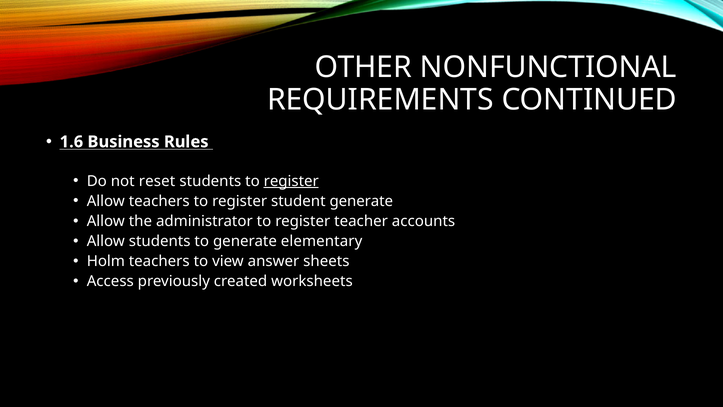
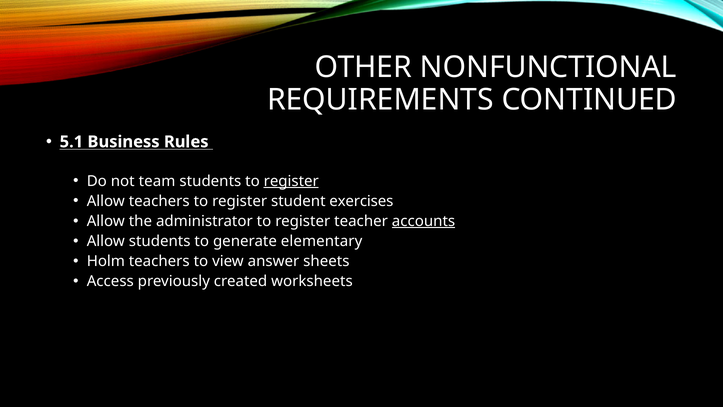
1.6: 1.6 -> 5.1
reset: reset -> team
student generate: generate -> exercises
accounts underline: none -> present
